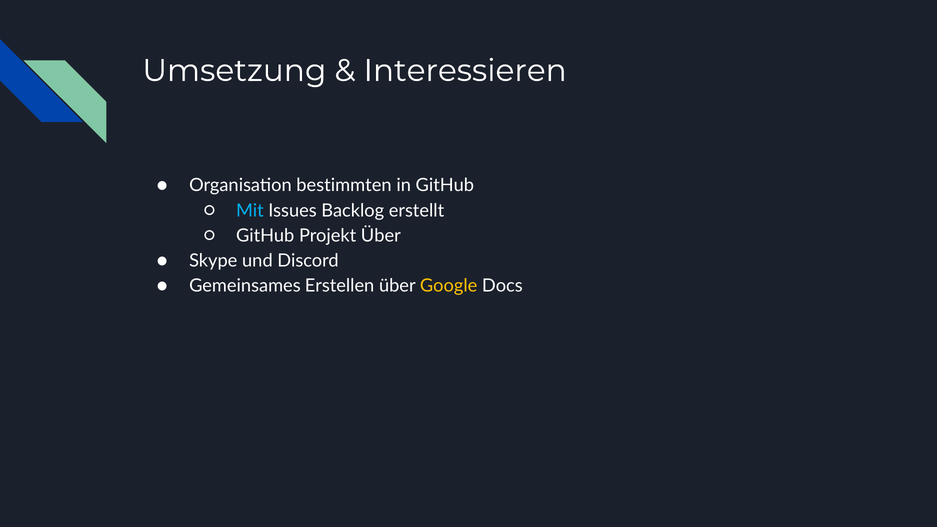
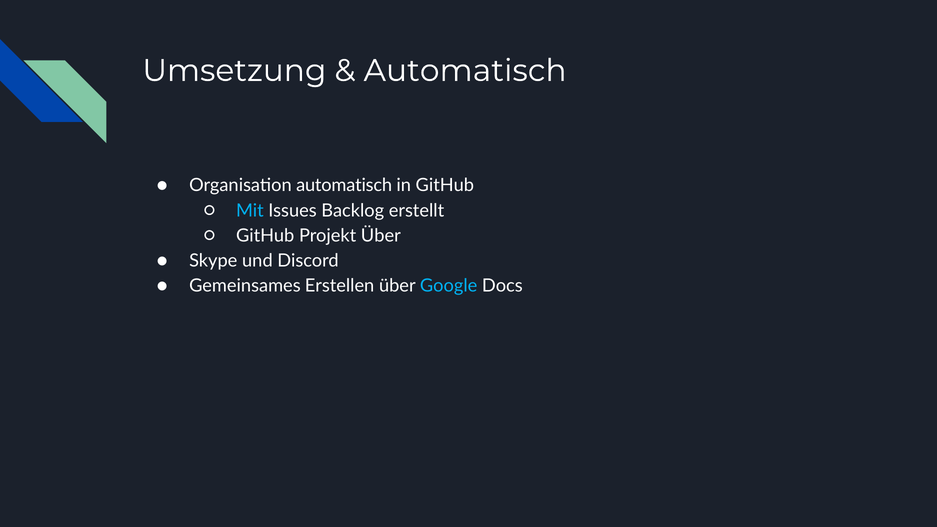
Interessieren at (465, 71): Interessieren -> Automatisch
Organisation bestimmten: bestimmten -> automatisch
Google colour: yellow -> light blue
